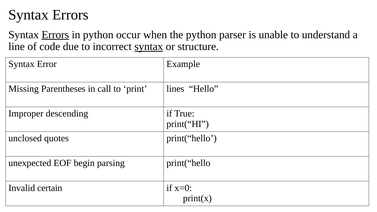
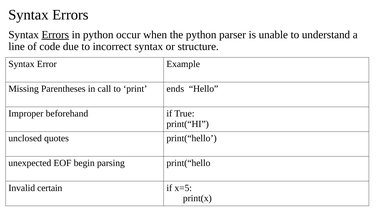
syntax at (149, 47) underline: present -> none
lines: lines -> ends
descending: descending -> beforehand
x=0: x=0 -> x=5
